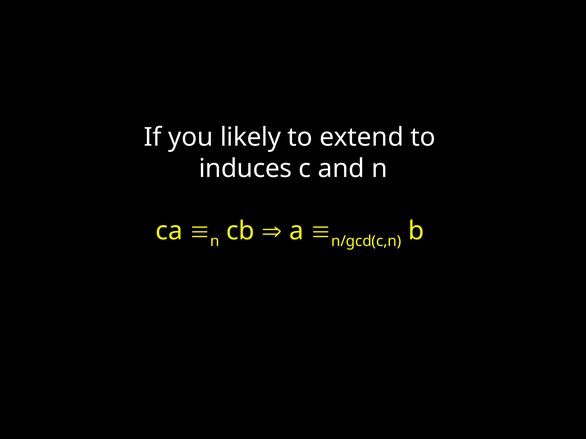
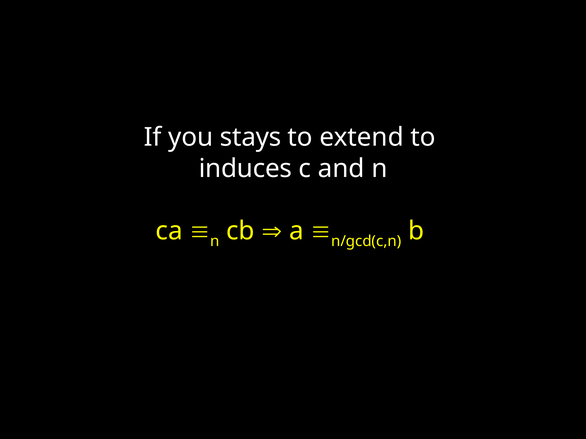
likely: likely -> stays
